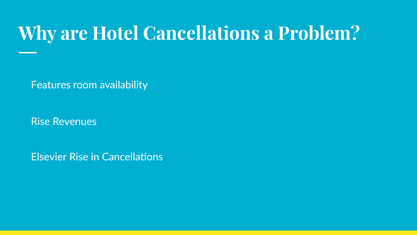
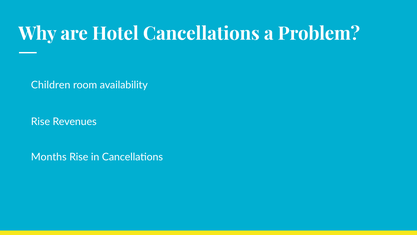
Features: Features -> Children
Elsevier: Elsevier -> Months
